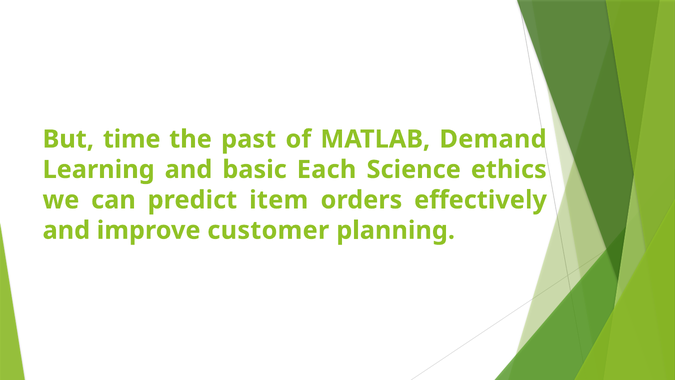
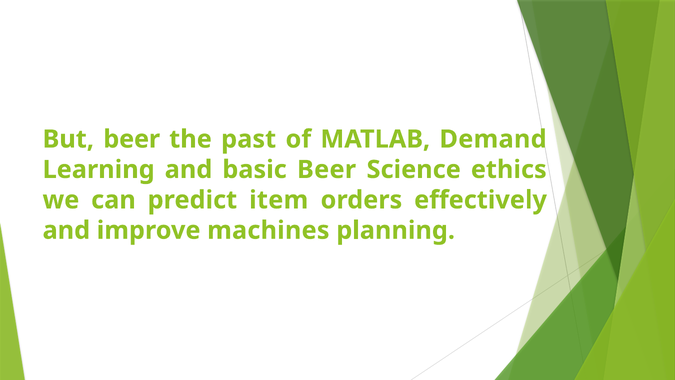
But time: time -> beer
basic Each: Each -> Beer
customer: customer -> machines
